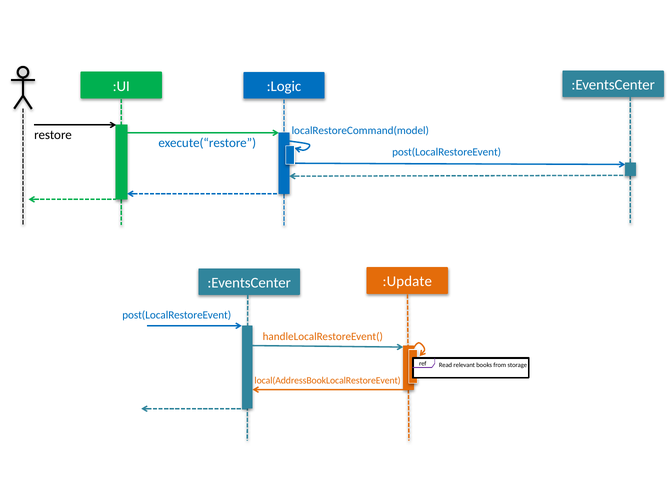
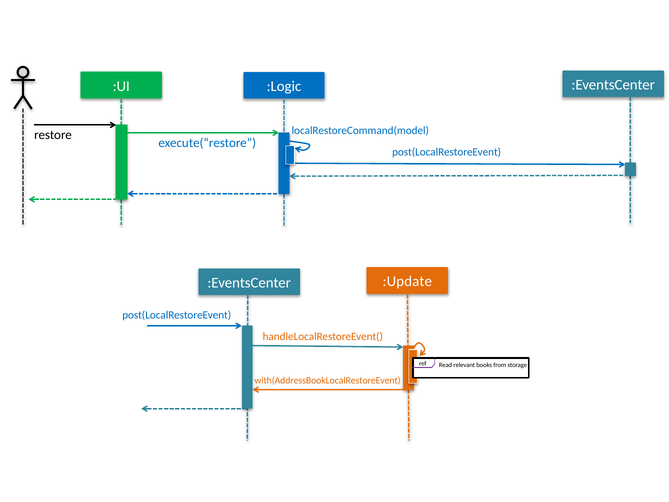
local(AddressBookLocalRestoreEvent: local(AddressBookLocalRestoreEvent -> with(AddressBookLocalRestoreEvent
